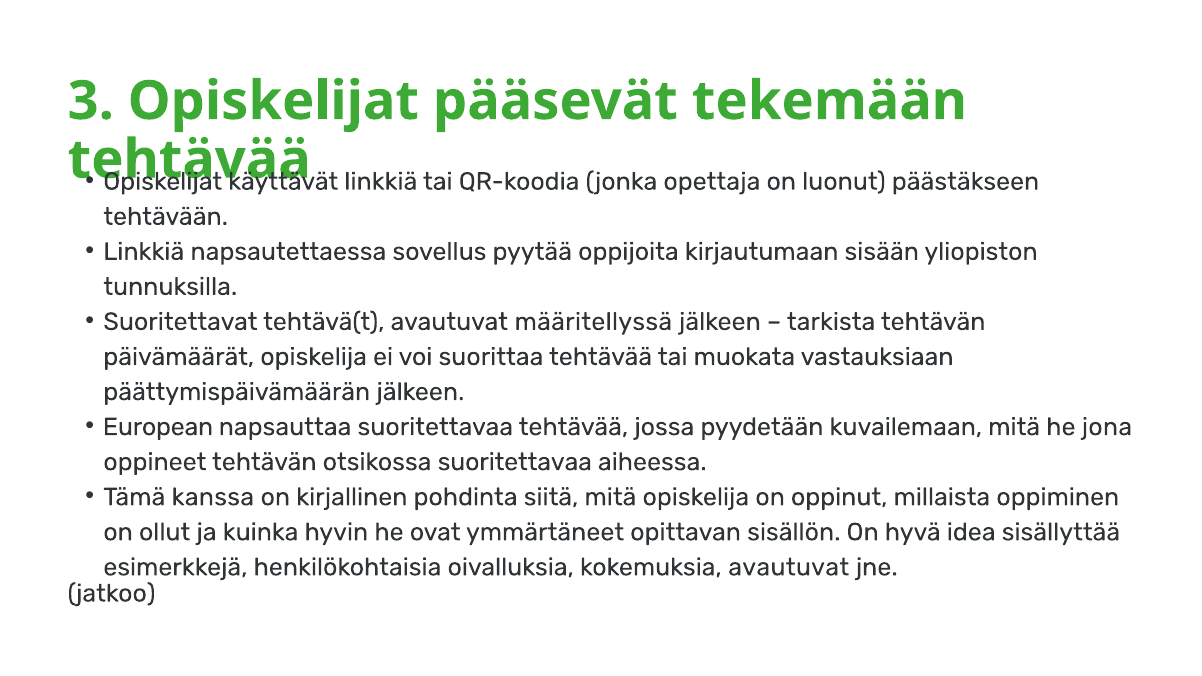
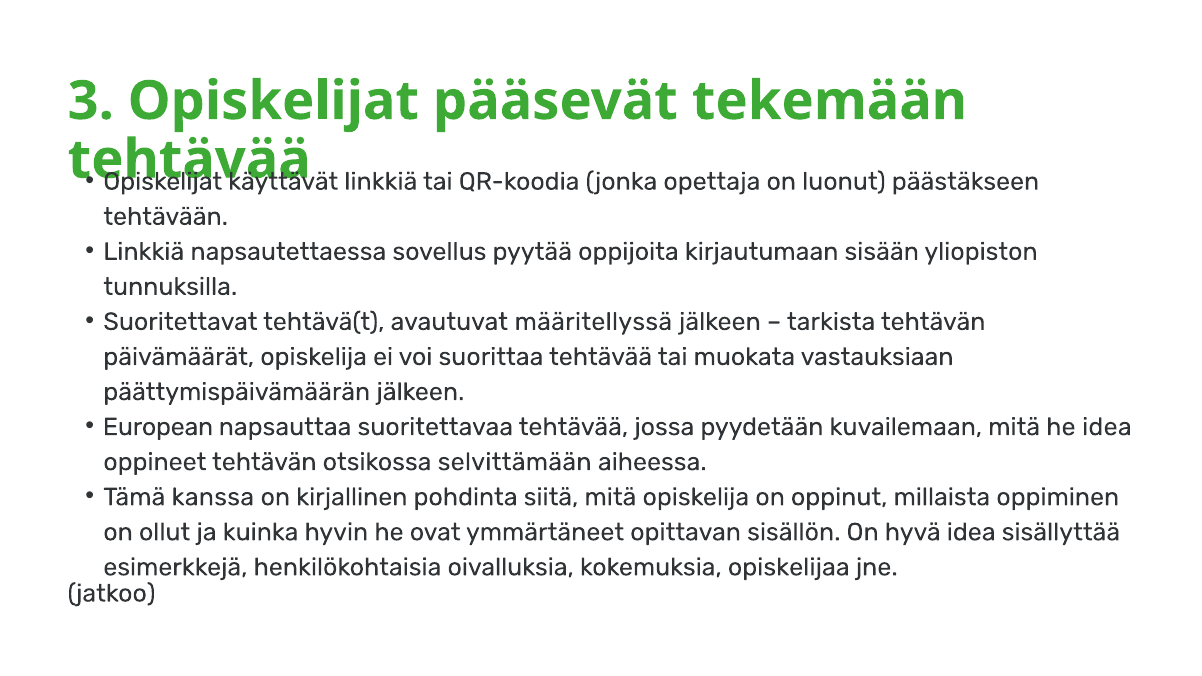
he jona: jona -> idea
otsikossa suoritettavaa: suoritettavaa -> selvittämään
kokemuksia avautuvat: avautuvat -> opiskelijaa
